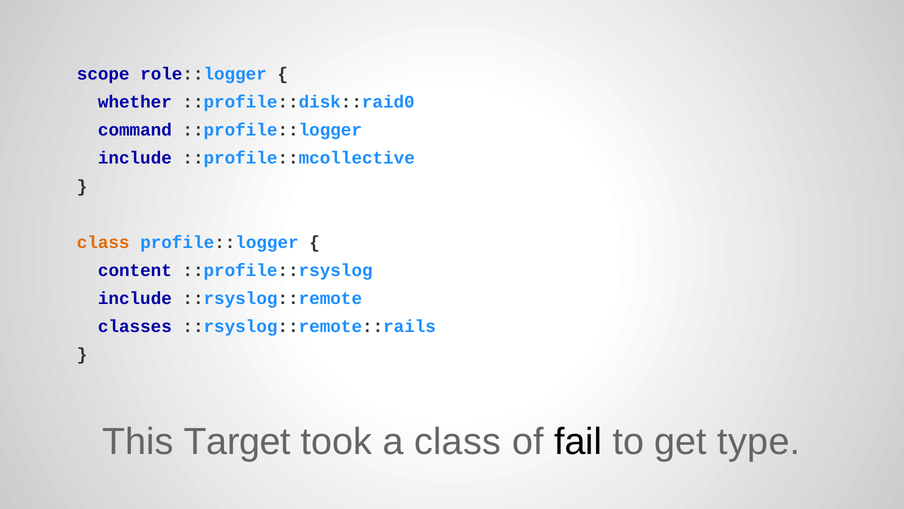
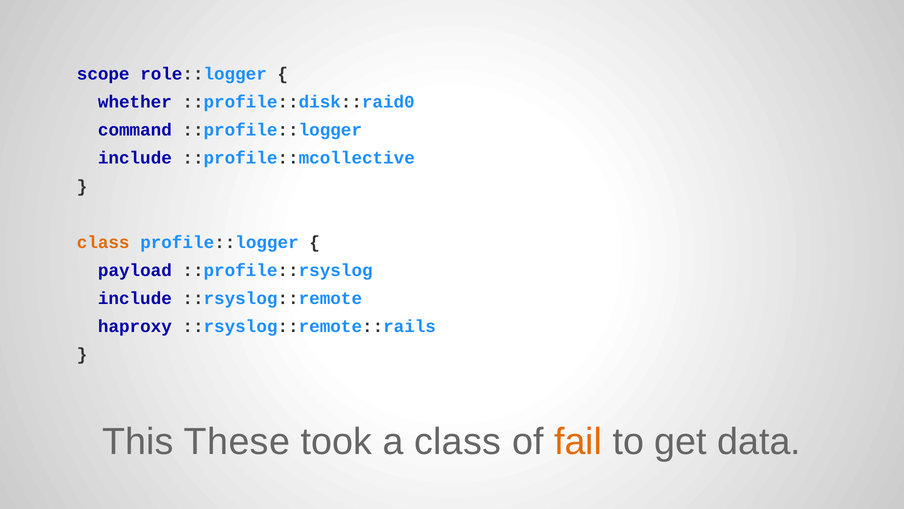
content: content -> payload
classes: classes -> haproxy
Target: Target -> These
fail colour: black -> orange
type: type -> data
